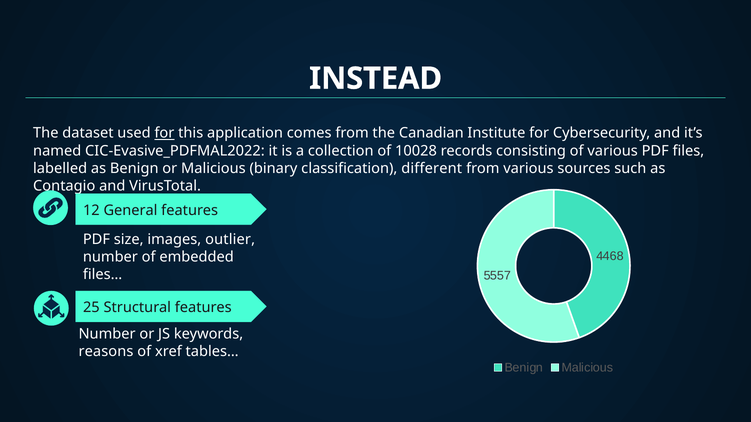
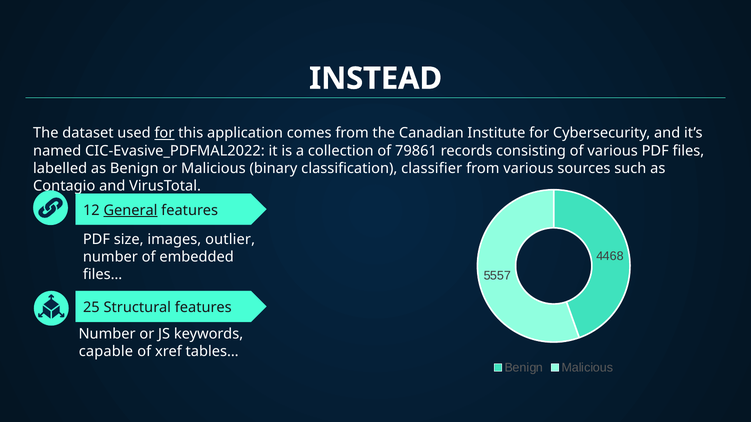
10028: 10028 -> 79861
different: different -> classifier
General underline: none -> present
reasons: reasons -> capable
